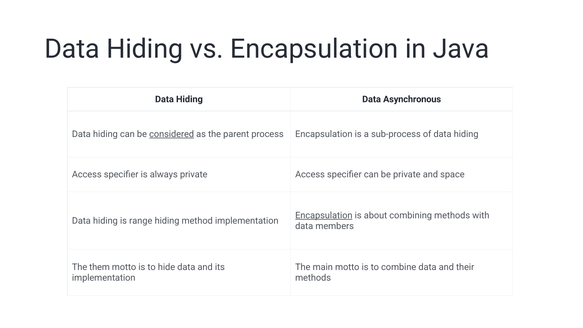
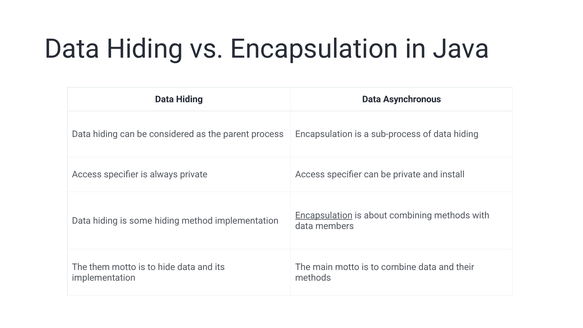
considered underline: present -> none
space: space -> install
range: range -> some
